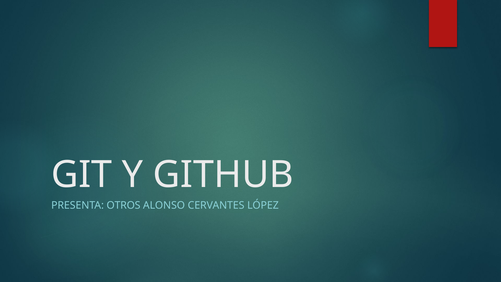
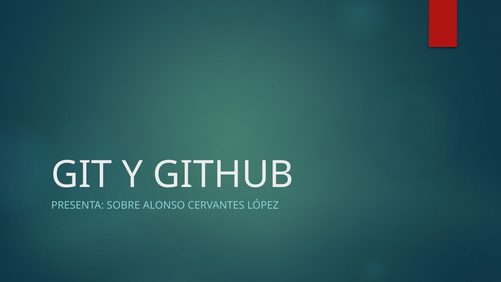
OTROS: OTROS -> SOBRE
